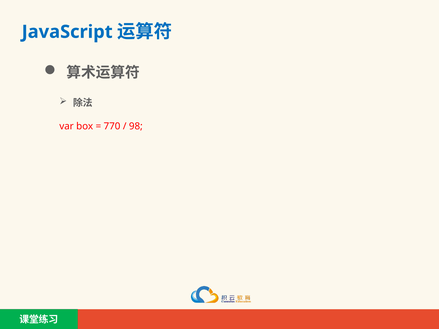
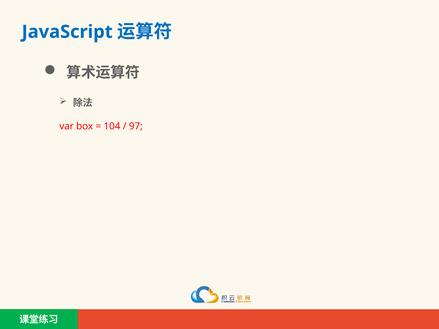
770: 770 -> 104
98: 98 -> 97
